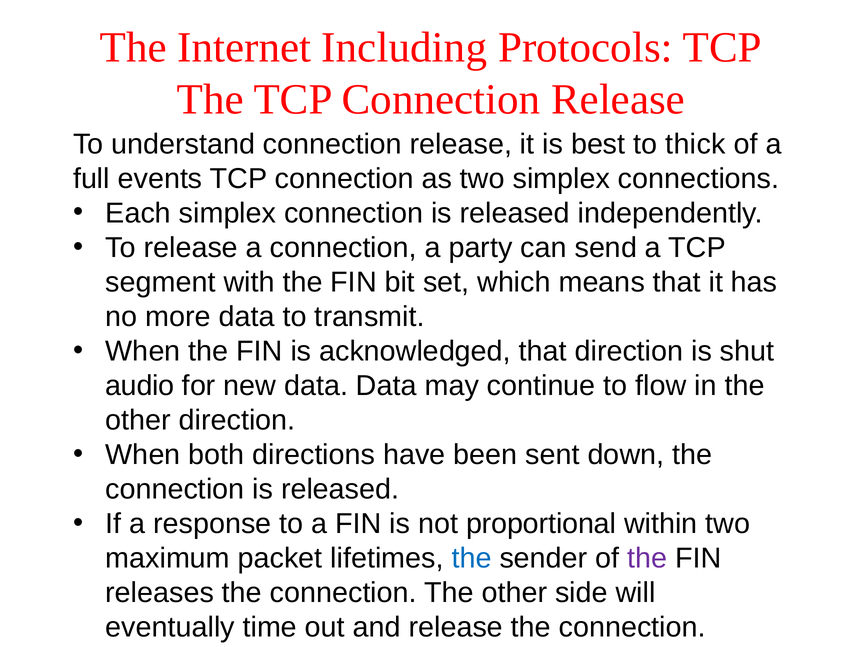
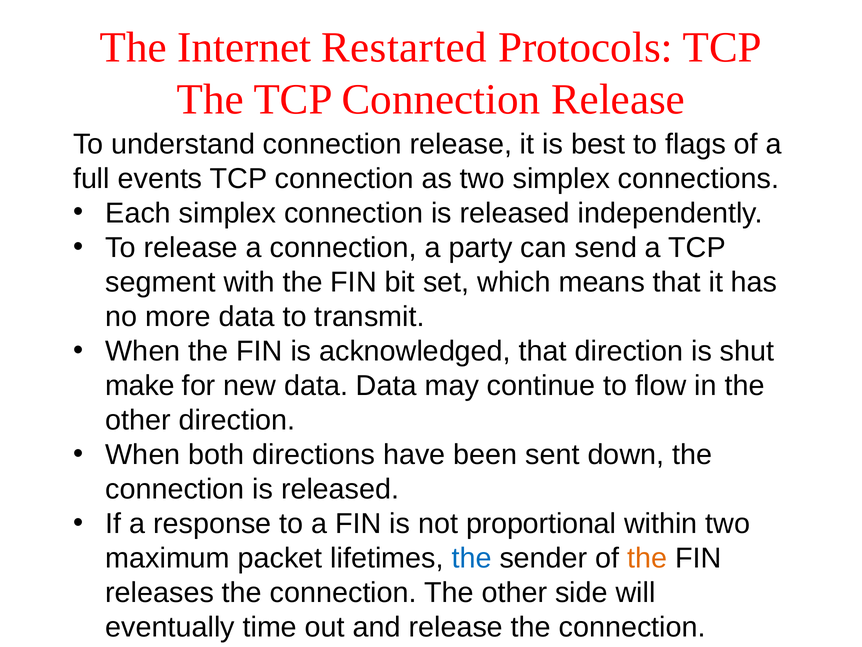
Including: Including -> Restarted
thick: thick -> flags
audio: audio -> make
the at (647, 558) colour: purple -> orange
